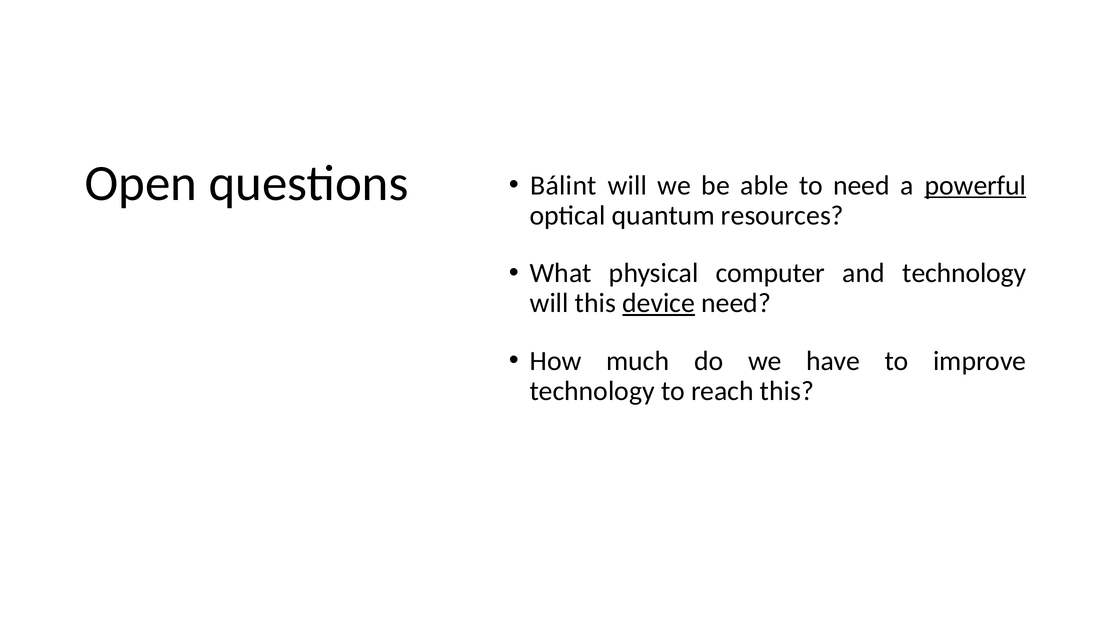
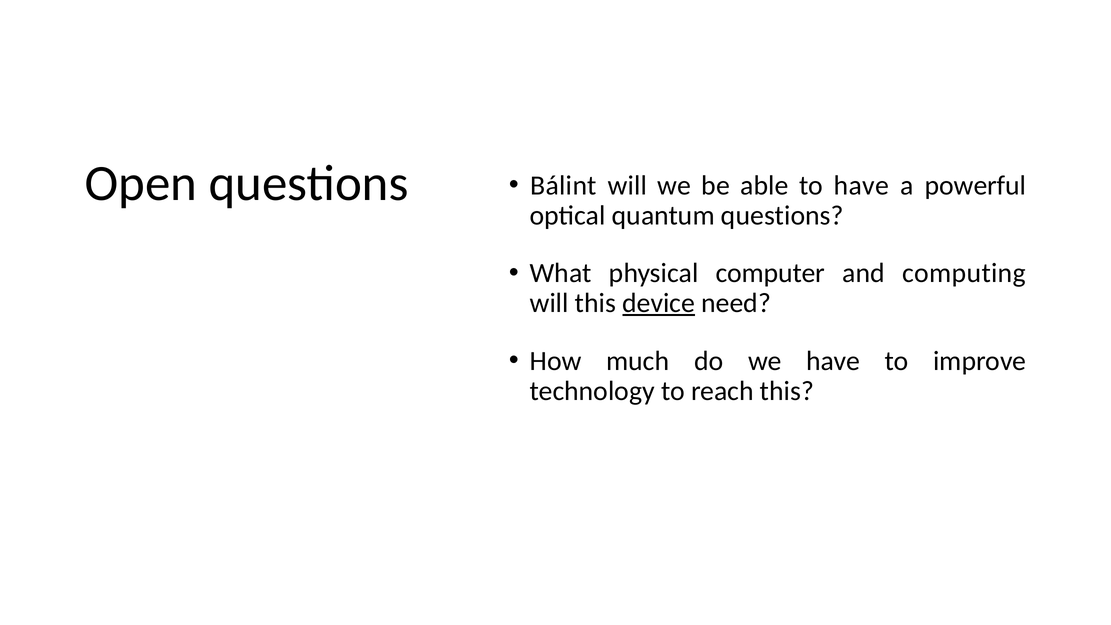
to need: need -> have
powerful underline: present -> none
quantum resources: resources -> questions
and technology: technology -> computing
